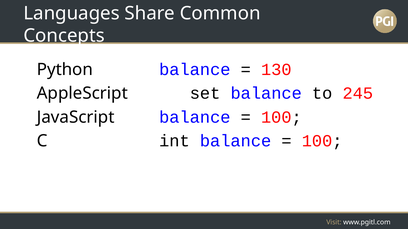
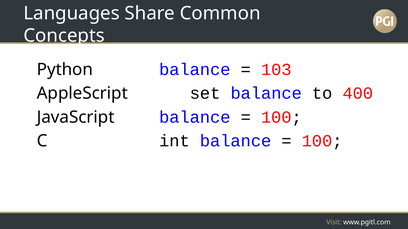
130: 130 -> 103
245: 245 -> 400
